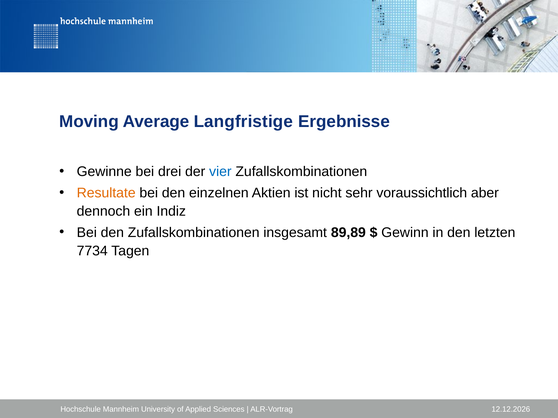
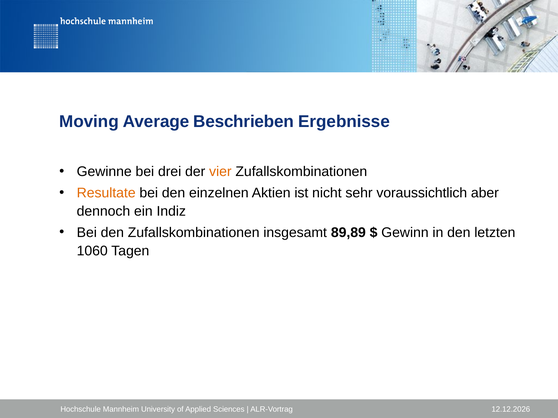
Langfristige: Langfristige -> Beschrieben
vier colour: blue -> orange
7734: 7734 -> 1060
